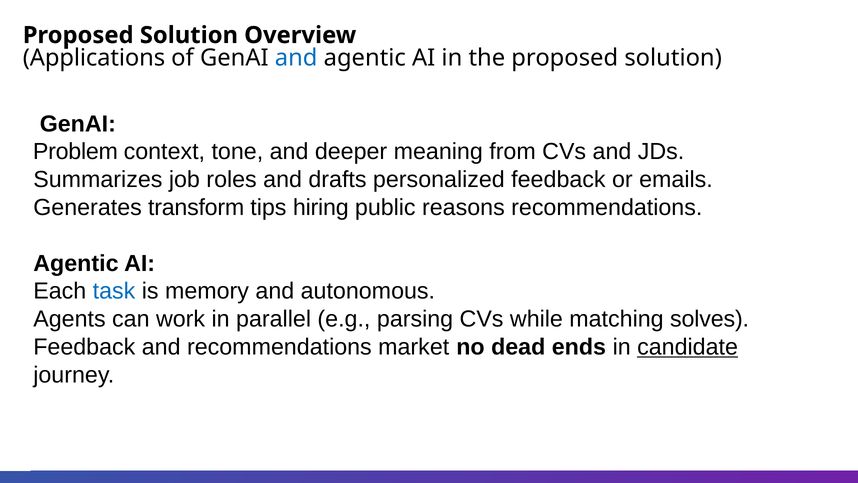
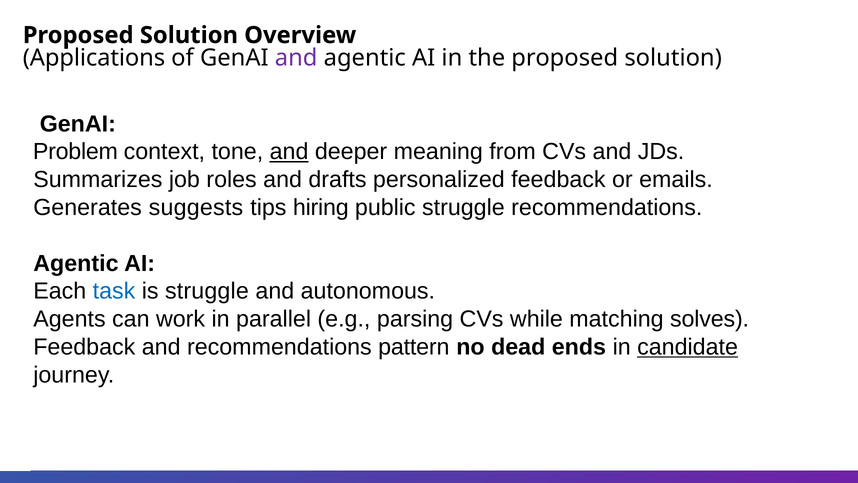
and at (296, 58) colour: blue -> purple
and at (289, 152) underline: none -> present
transform: transform -> suggests
public reasons: reasons -> struggle
is memory: memory -> struggle
market: market -> pattern
